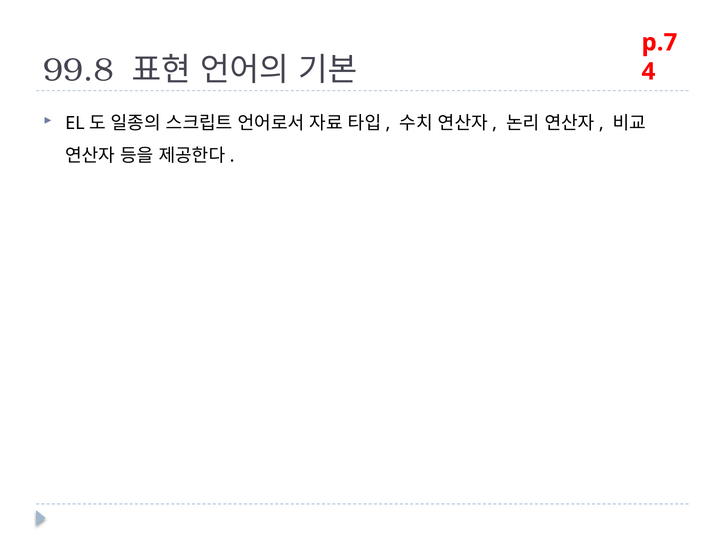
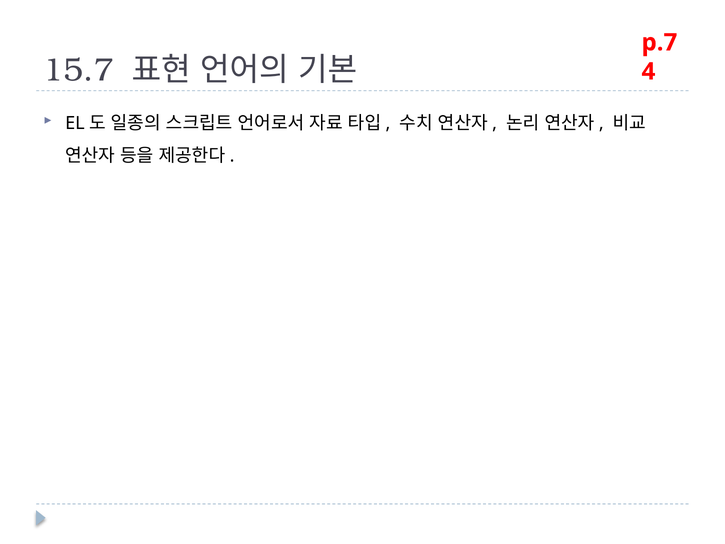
99.8: 99.8 -> 15.7
